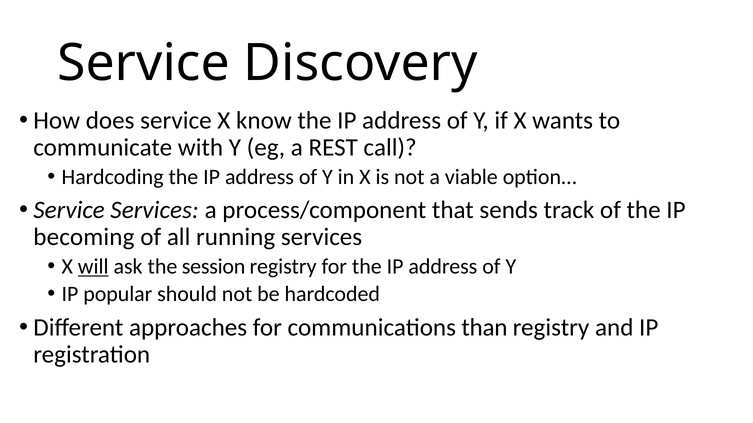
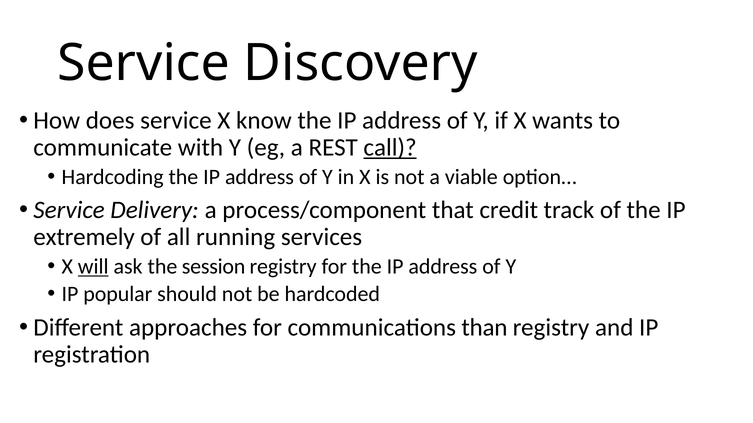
call underline: none -> present
Service Services: Services -> Delivery
sends: sends -> credit
becoming: becoming -> extremely
